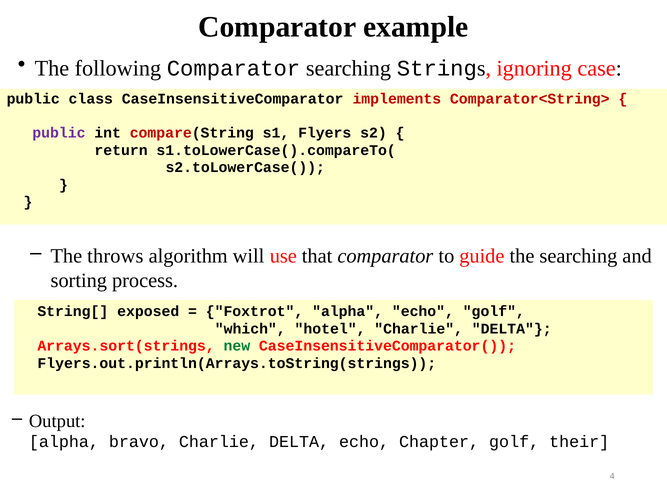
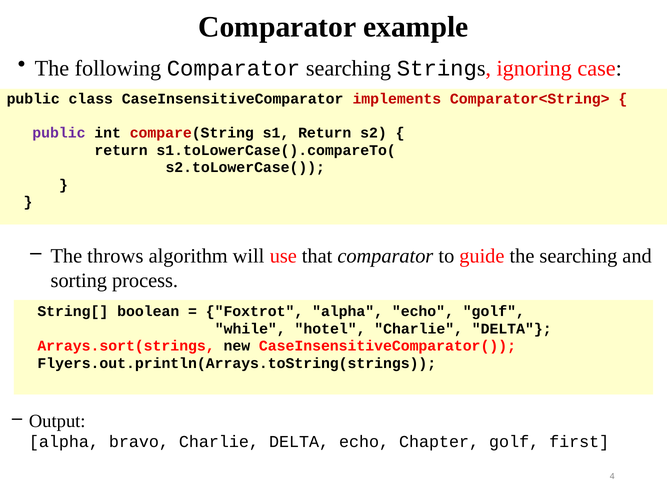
s1 Flyers: Flyers -> Return
exposed: exposed -> boolean
which: which -> while
new colour: green -> black
their: their -> first
